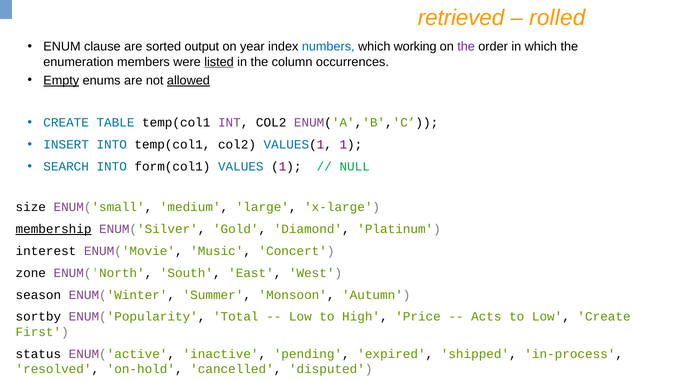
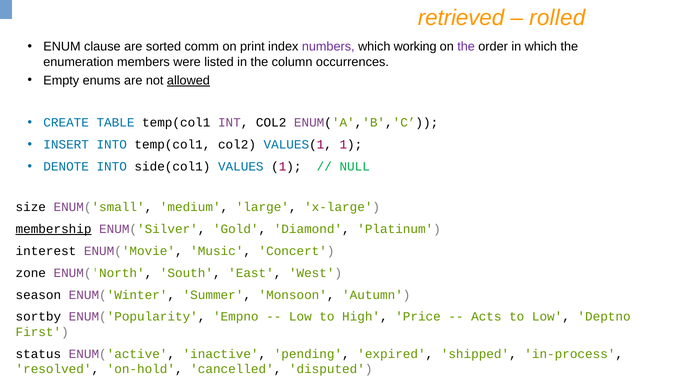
output: output -> comm
year: year -> print
numbers colour: blue -> purple
listed underline: present -> none
Empty underline: present -> none
SEARCH: SEARCH -> DENOTE
form(col1: form(col1 -> side(col1
Total: Total -> Empno
Low Create: Create -> Deptno
